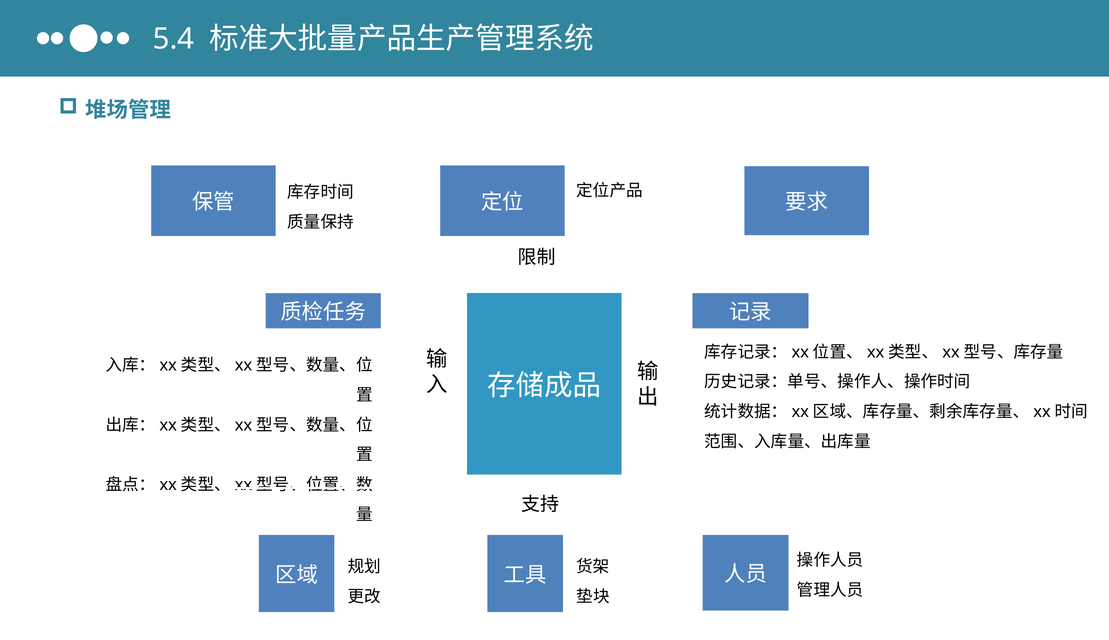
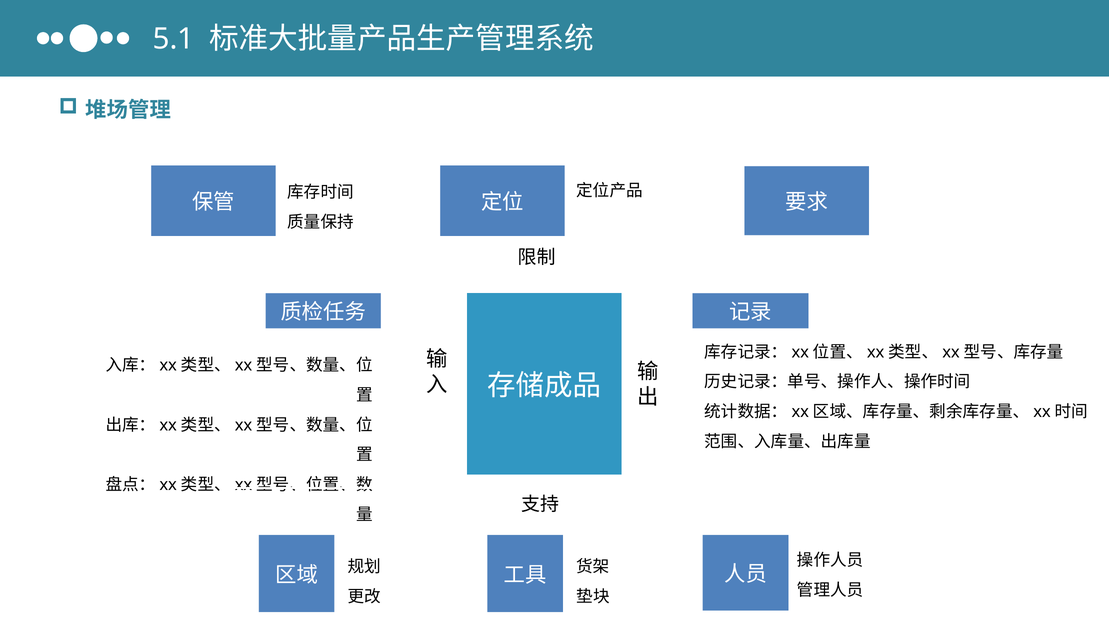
5.4: 5.4 -> 5.1
